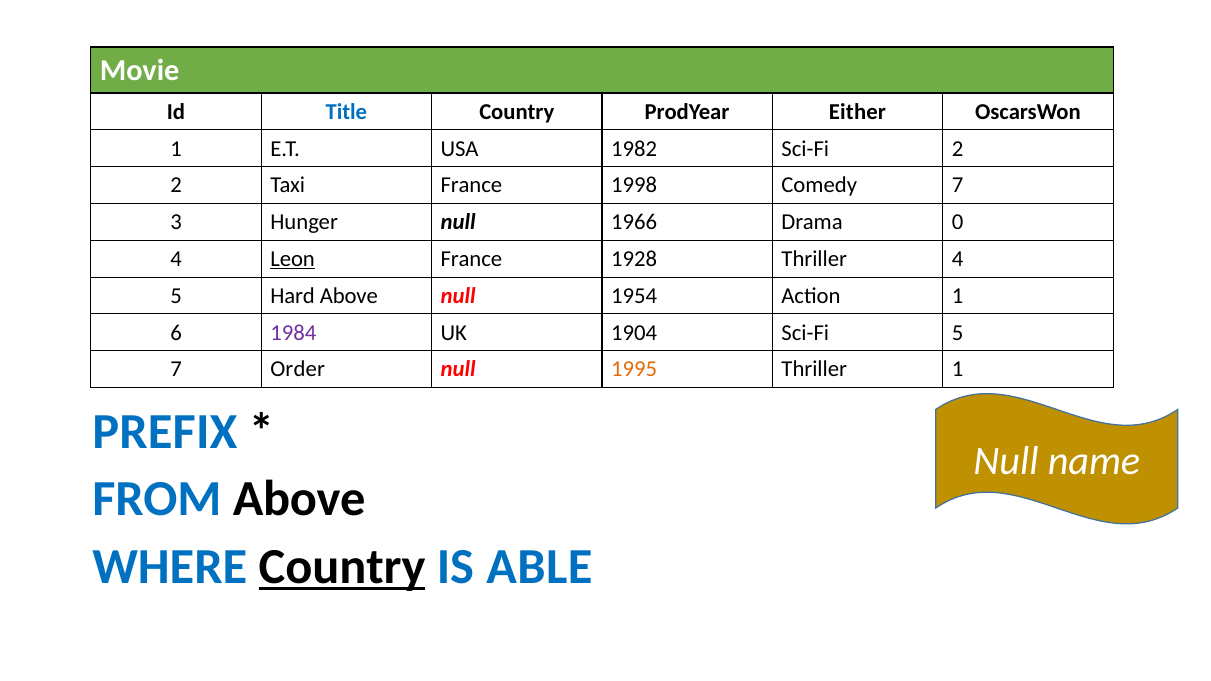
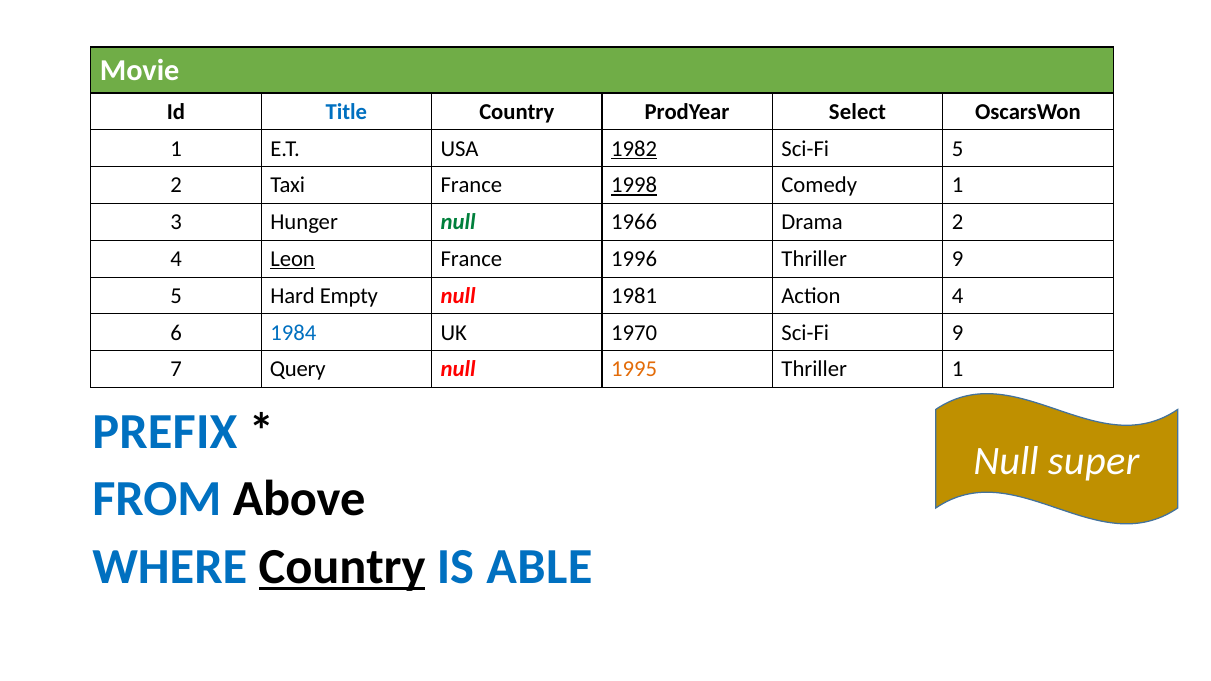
Either: Either -> Select
1982 underline: none -> present
Sci-Fi 2: 2 -> 5
1998 underline: none -> present
Comedy 7: 7 -> 1
null at (458, 222) colour: black -> green
Drama 0: 0 -> 2
1928: 1928 -> 1996
Thriller 4: 4 -> 9
Hard Above: Above -> Empty
1954: 1954 -> 1981
Action 1: 1 -> 4
1984 colour: purple -> blue
1904: 1904 -> 1970
Sci-Fi 5: 5 -> 9
Order: Order -> Query
name: name -> super
